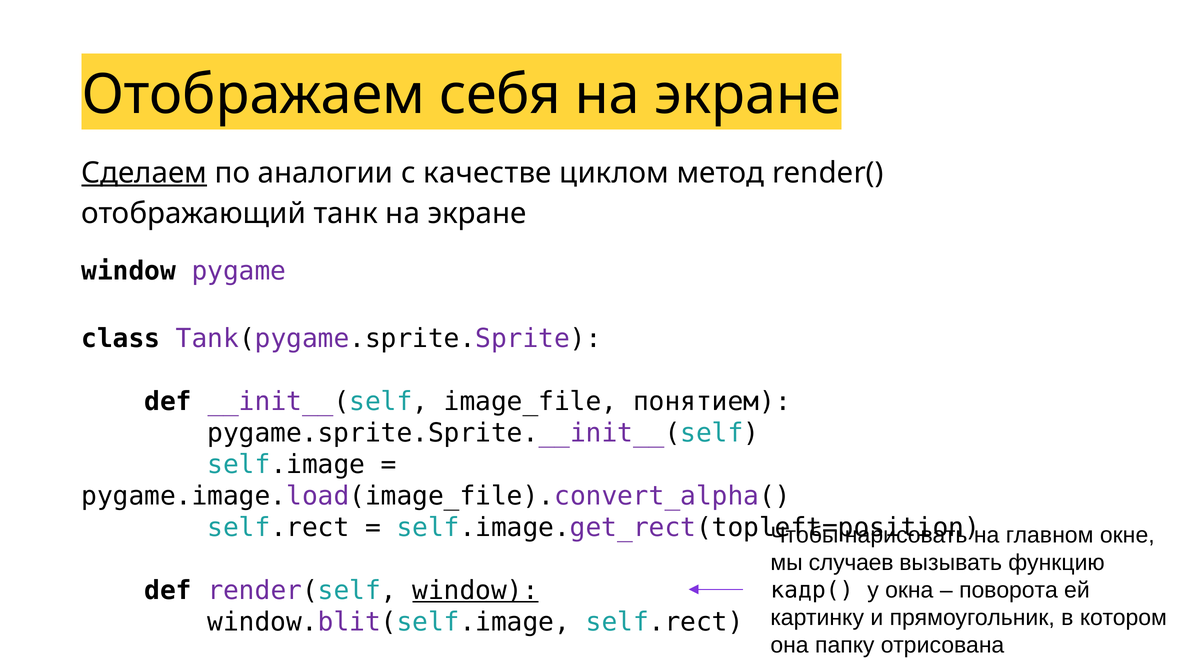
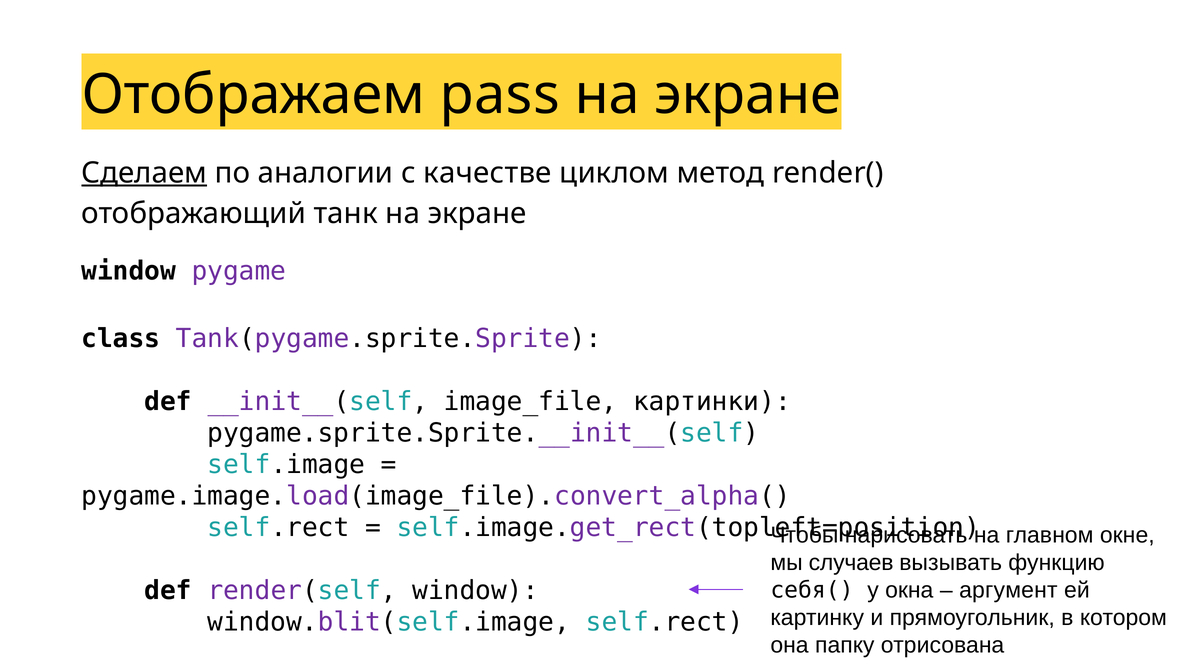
себя: себя -> pass
понятием: понятием -> картинки
window at (475, 590) underline: present -> none
кадр(: кадр( -> себя(
поворота: поворота -> аргумент
